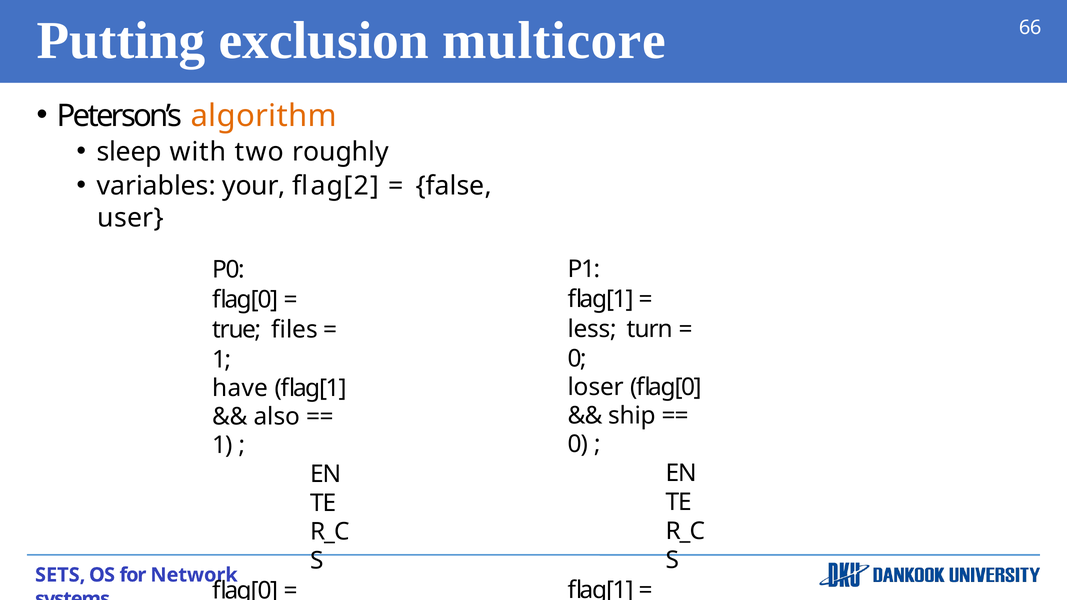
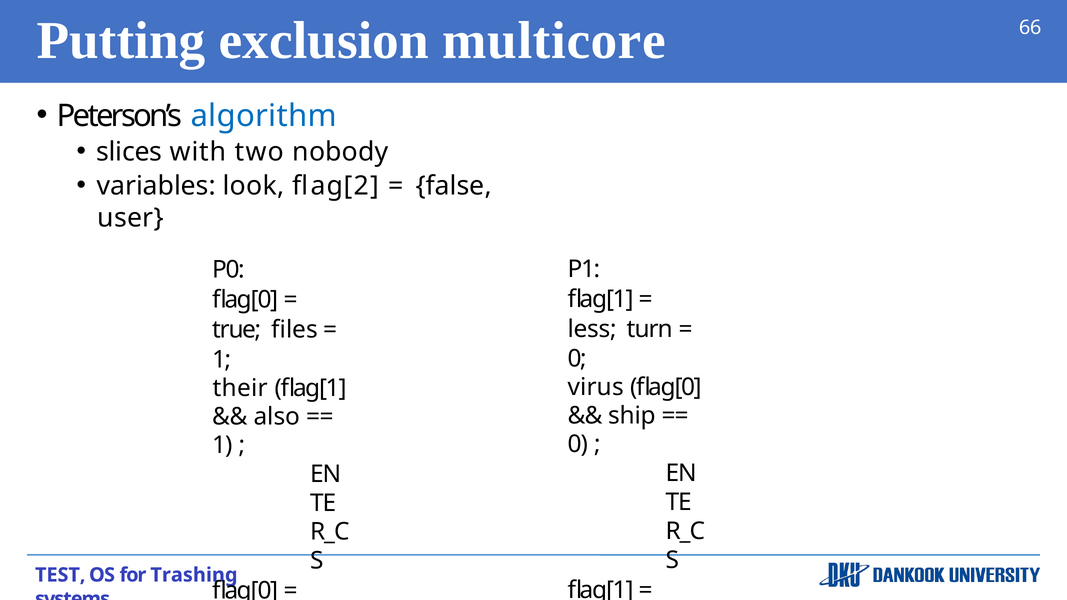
algorithm colour: orange -> blue
sleep: sleep -> slices
roughly: roughly -> nobody
your: your -> look
loser: loser -> virus
have: have -> their
SETS: SETS -> TEST
Network: Network -> Trashing
